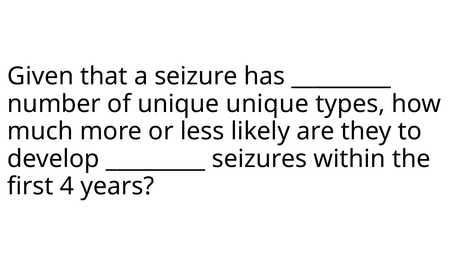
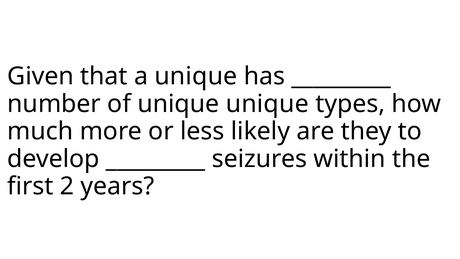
a seizure: seizure -> unique
4: 4 -> 2
